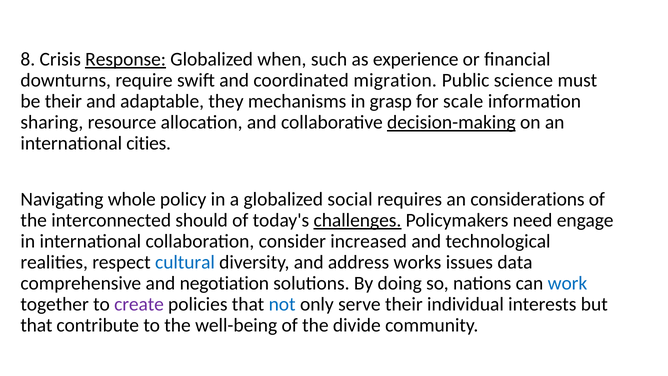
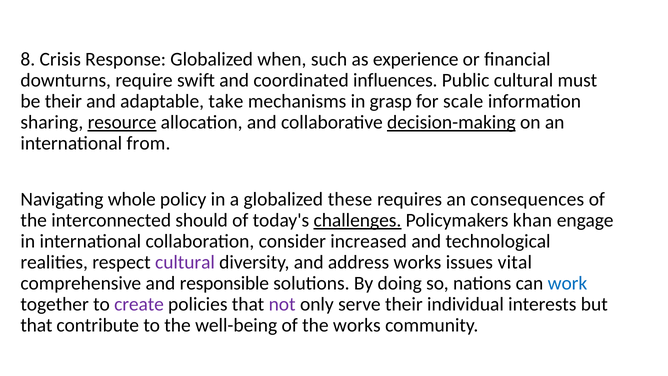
Response underline: present -> none
migration: migration -> influences
Public science: science -> cultural
they: they -> take
resource underline: none -> present
cities: cities -> from
social: social -> these
considerations: considerations -> consequences
need: need -> khan
cultural at (185, 262) colour: blue -> purple
data: data -> vital
negotiation: negotiation -> responsible
not colour: blue -> purple
the divide: divide -> works
